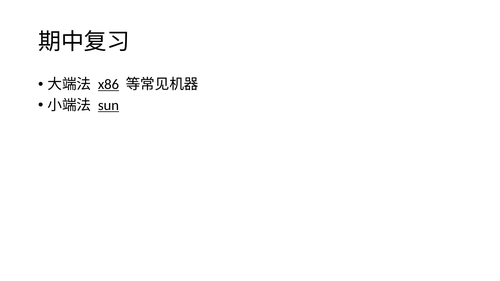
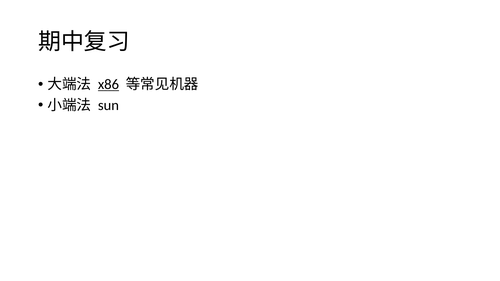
sun underline: present -> none
